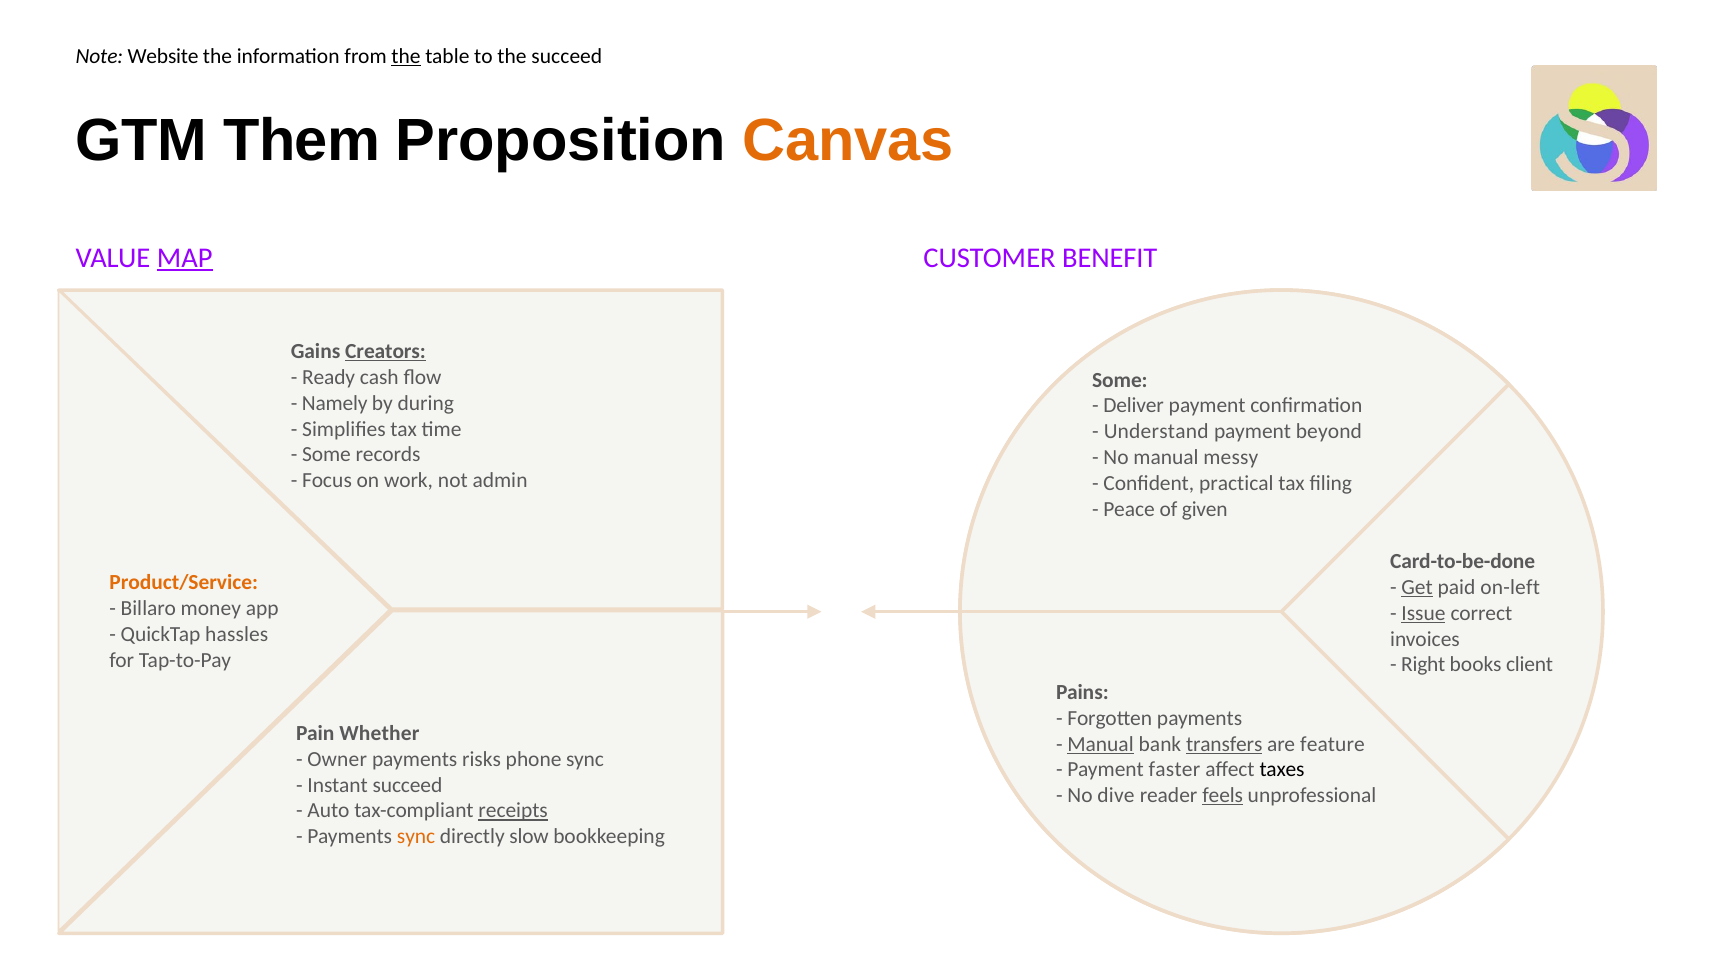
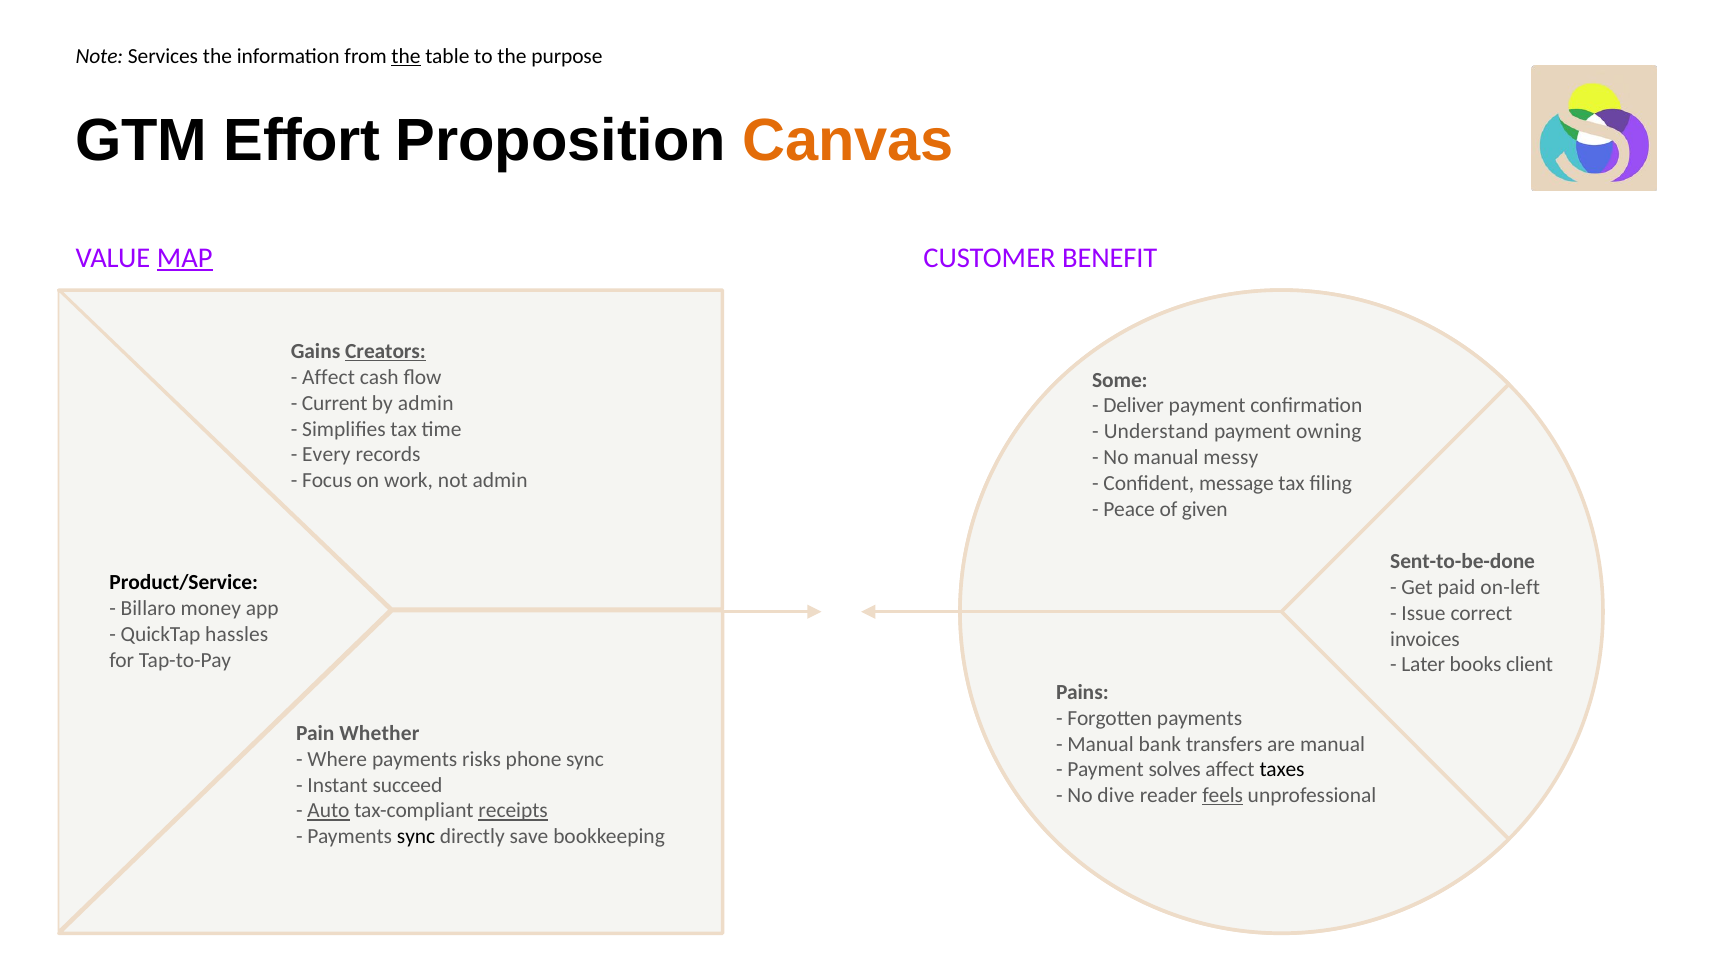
Website: Website -> Services
the succeed: succeed -> purpose
Them: Them -> Effort
Ready at (329, 377): Ready -> Affect
Namely: Namely -> Current
by during: during -> admin
beyond: beyond -> owning
Some at (326, 455): Some -> Every
practical: practical -> message
Card-to-be-done: Card-to-be-done -> Sent-to-be-done
Product/Service at (184, 582) colour: orange -> black
Get underline: present -> none
Issue underline: present -> none
Right: Right -> Later
Manual at (1100, 744) underline: present -> none
transfers underline: present -> none
are feature: feature -> manual
Owner: Owner -> Where
faster: faster -> solves
Auto underline: none -> present
sync at (416, 836) colour: orange -> black
slow: slow -> save
